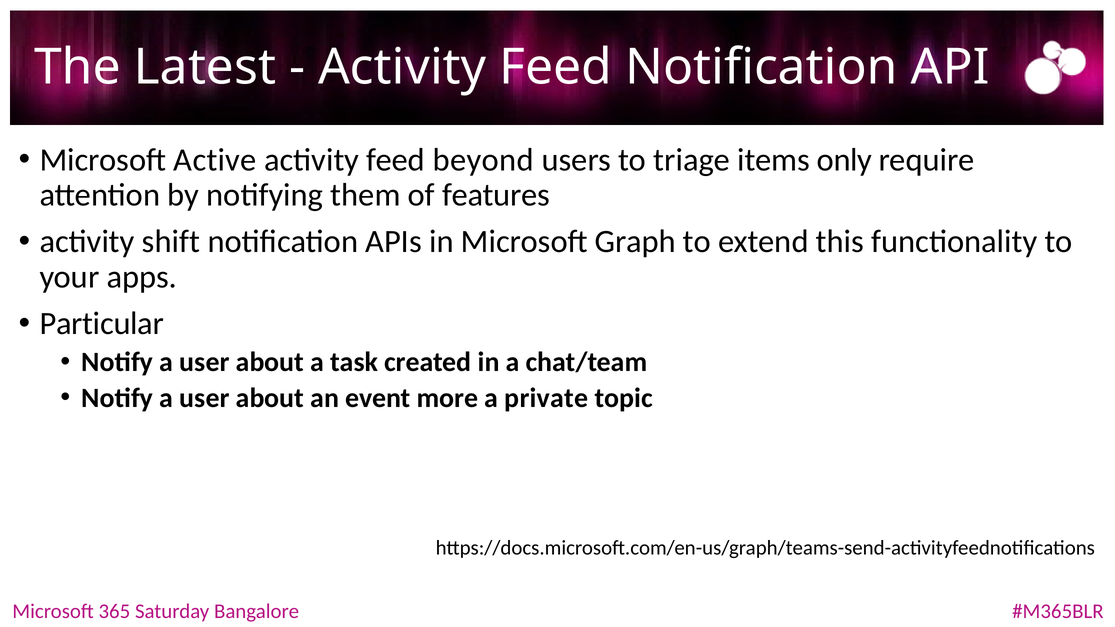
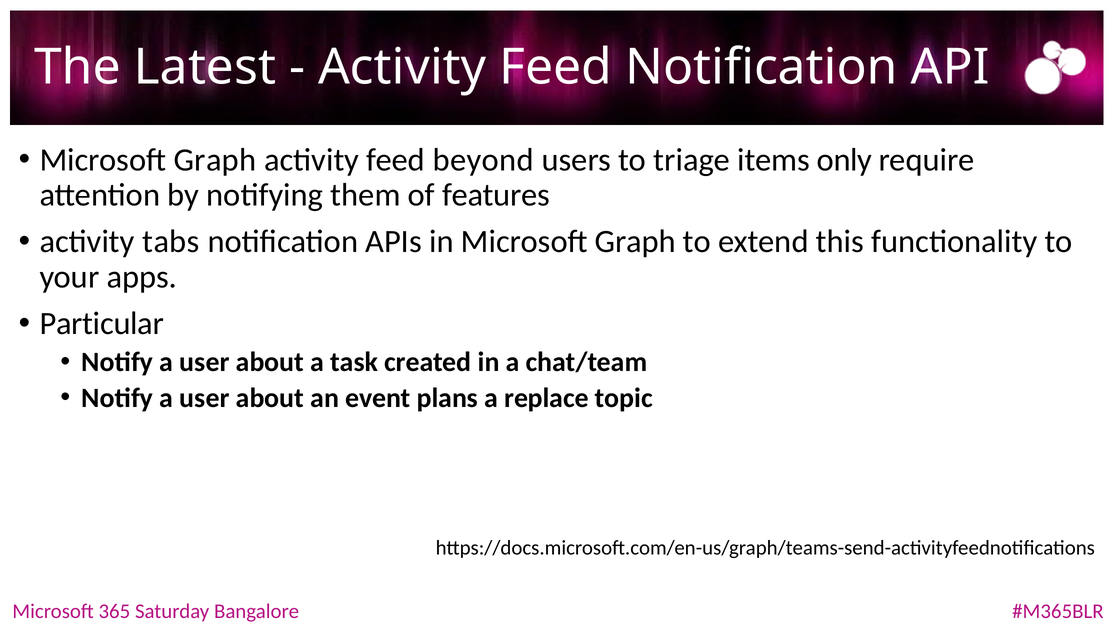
Active at (215, 160): Active -> Graph
shift: shift -> tabs
more: more -> plans
private: private -> replace
